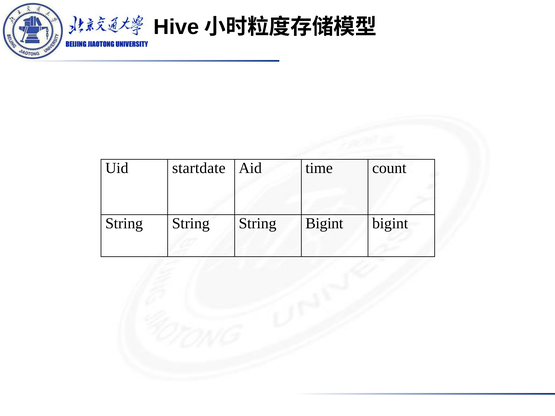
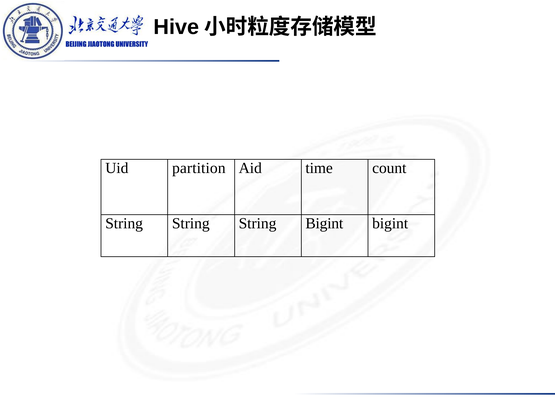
startdate: startdate -> partition
